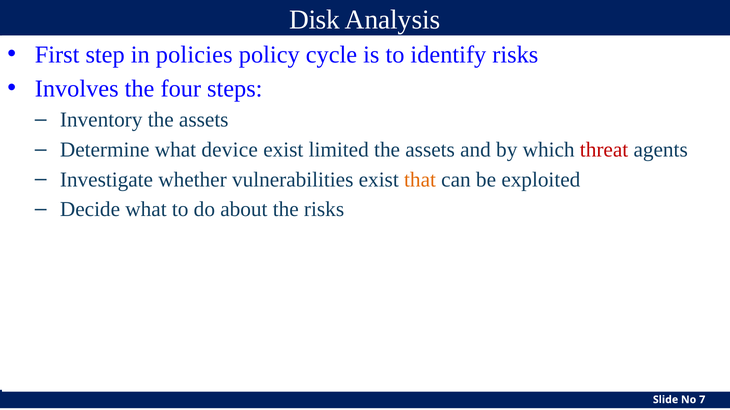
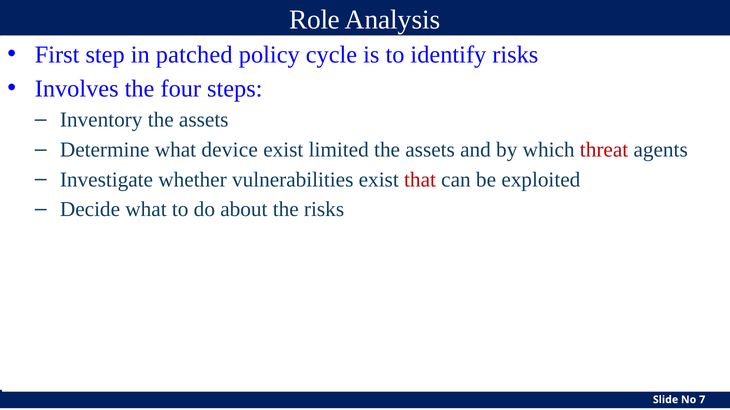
Disk: Disk -> Role
policies: policies -> patched
that colour: orange -> red
